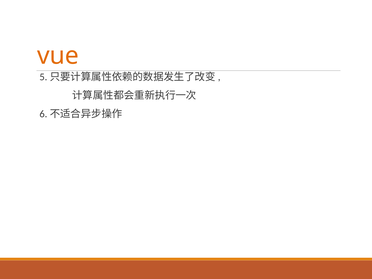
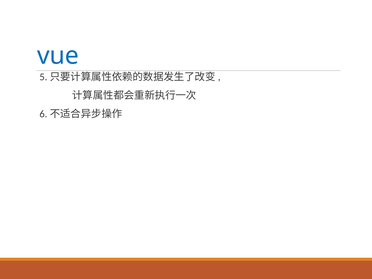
vue colour: orange -> blue
